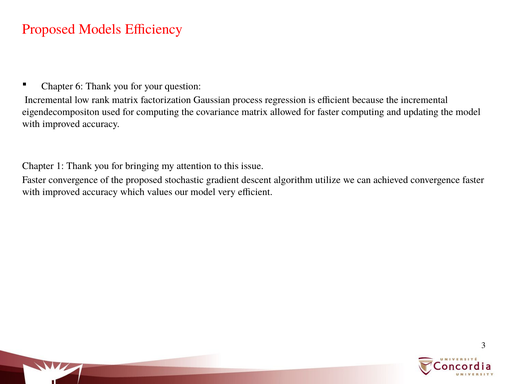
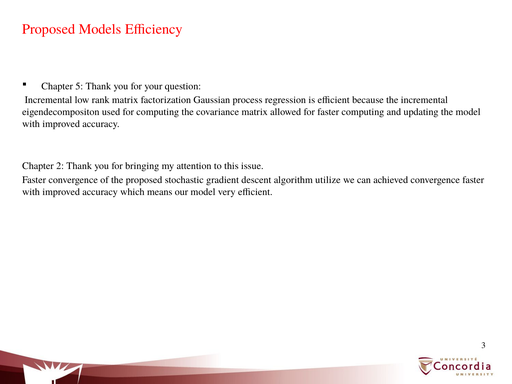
6: 6 -> 5
1: 1 -> 2
values: values -> means
